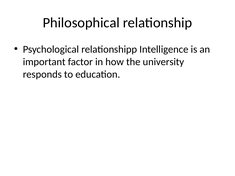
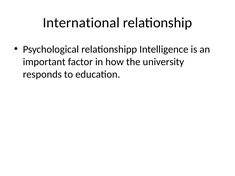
Philosophical: Philosophical -> International
